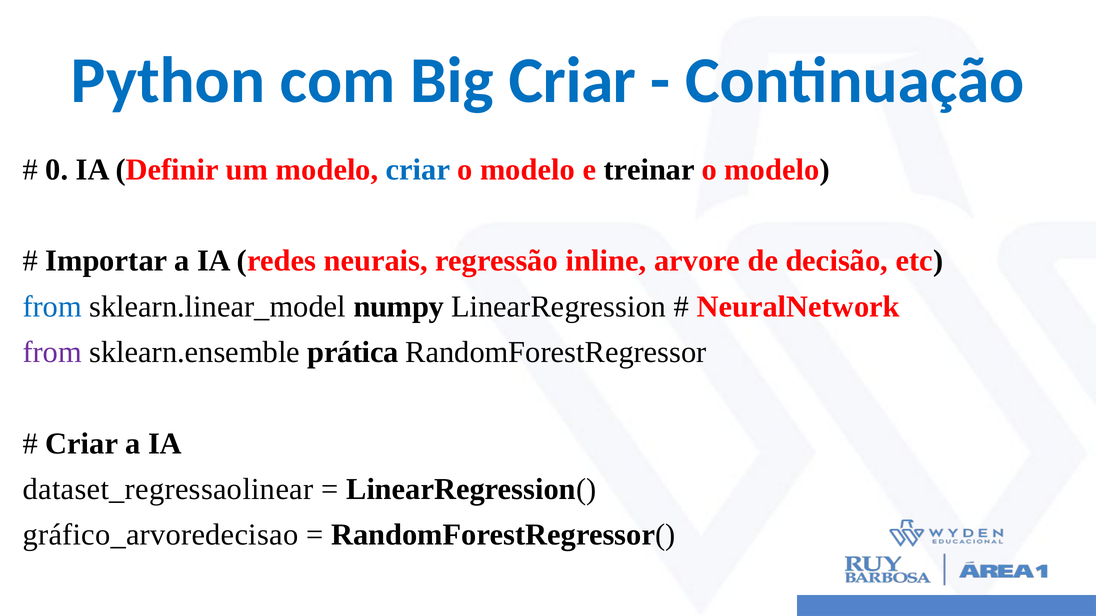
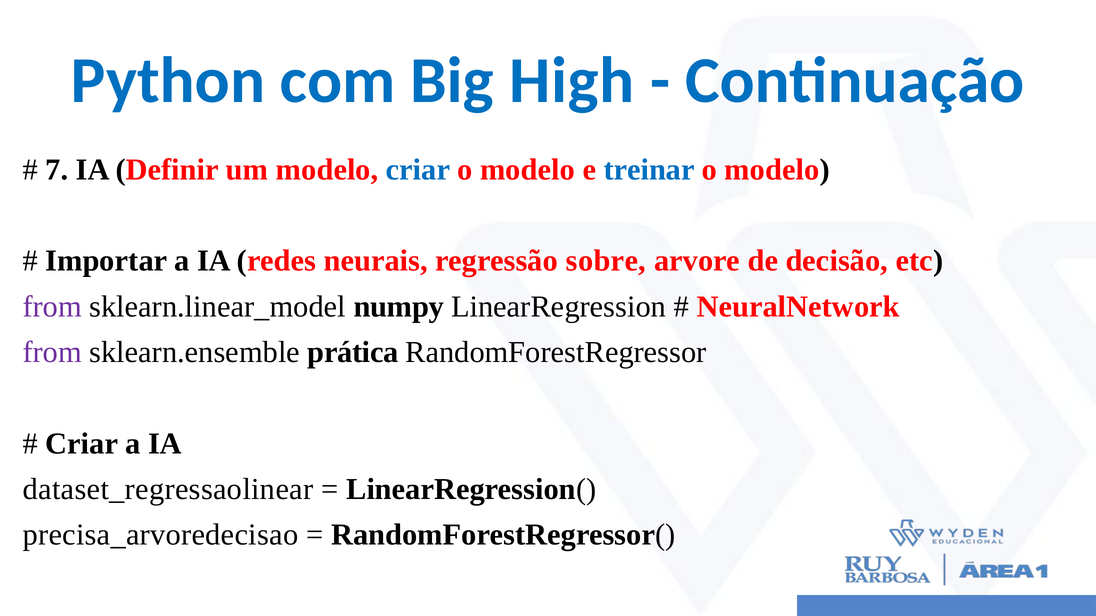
Big Criar: Criar -> High
0: 0 -> 7
treinar colour: black -> blue
inline: inline -> sobre
from at (52, 307) colour: blue -> purple
gráfico_arvoredecisao: gráfico_arvoredecisao -> precisa_arvoredecisao
